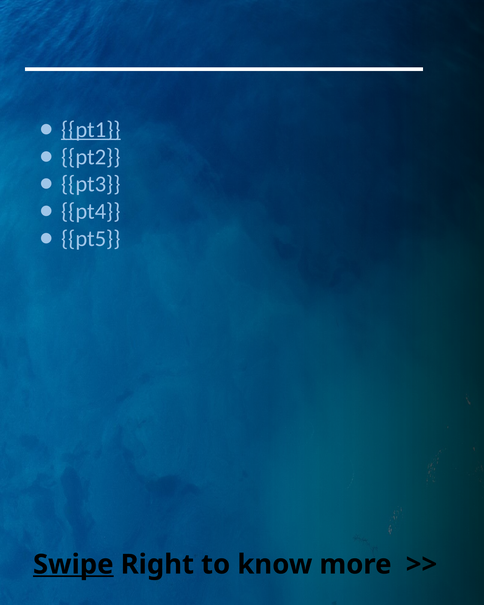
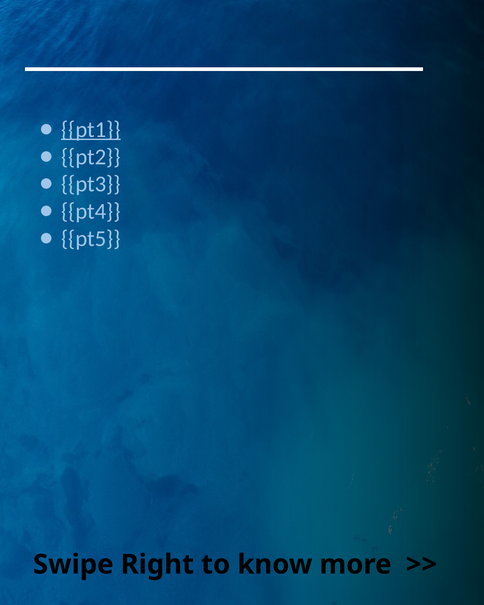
Swipe underline: present -> none
